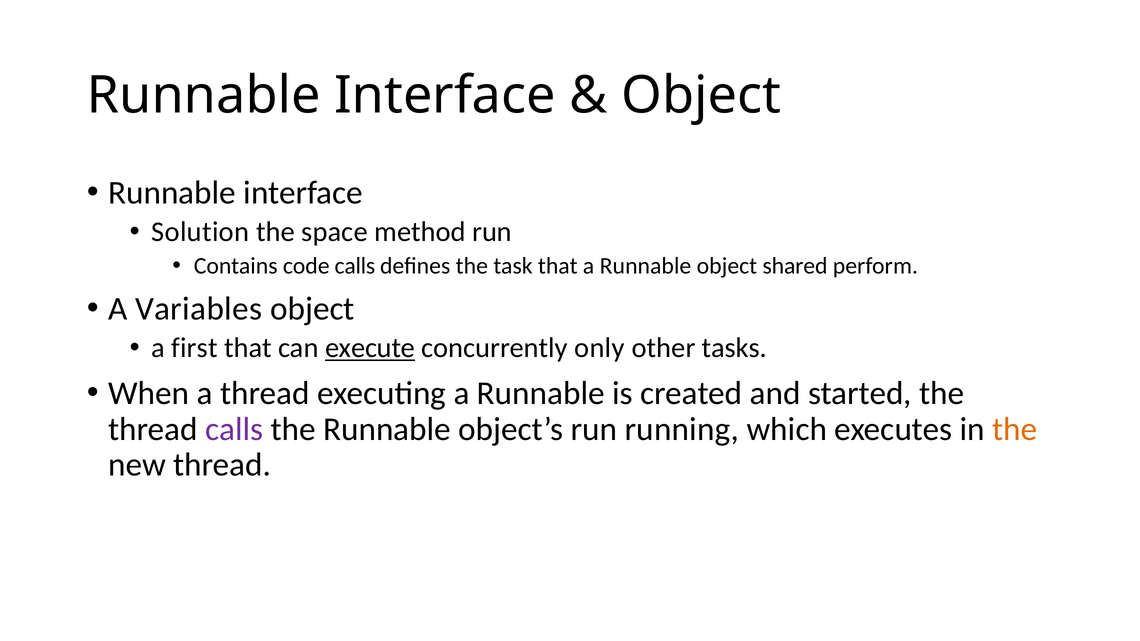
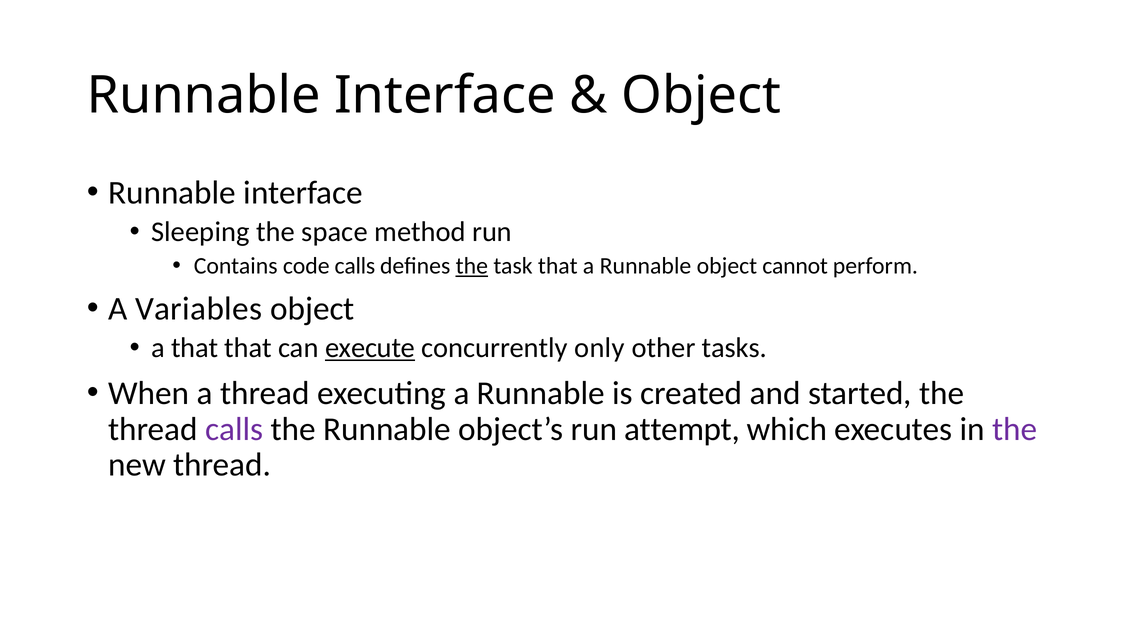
Solution: Solution -> Sleeping
the at (472, 266) underline: none -> present
shared: shared -> cannot
a first: first -> that
running: running -> attempt
the at (1015, 429) colour: orange -> purple
